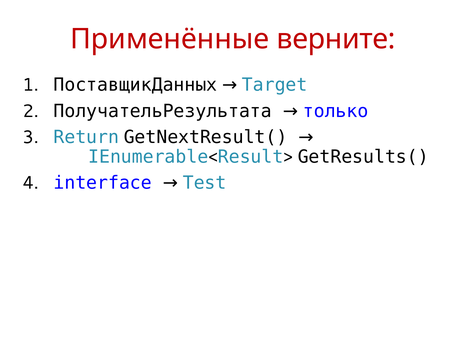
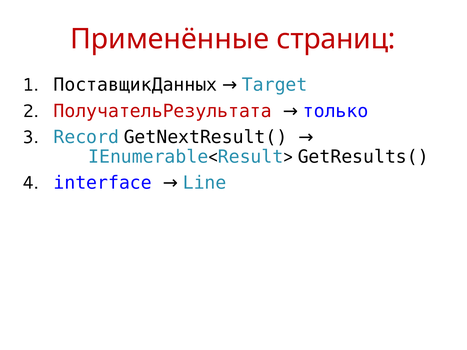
верните: верните -> страниц
ПолучательРезультата colour: black -> red
Return: Return -> Record
Test: Test -> Line
